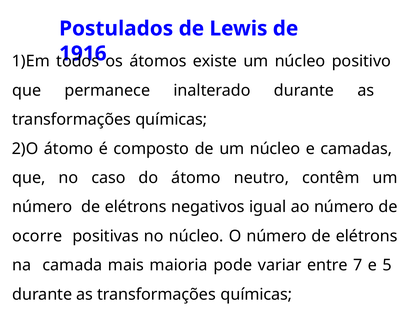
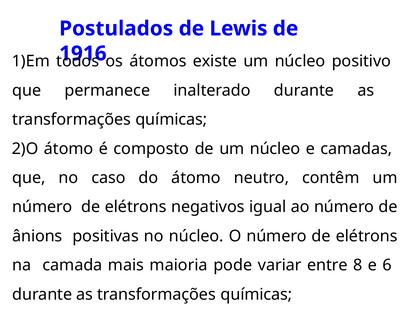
ocorre: ocorre -> ânions
7: 7 -> 8
5: 5 -> 6
